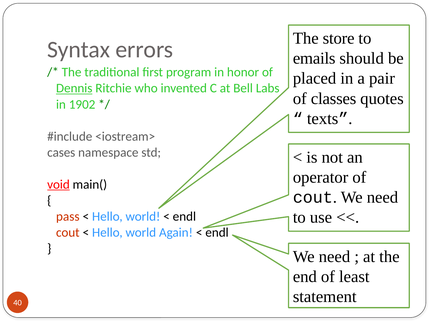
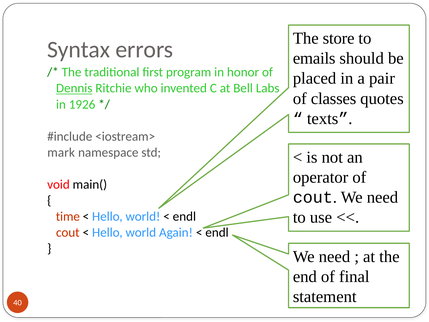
1902: 1902 -> 1926
cases: cases -> mark
void underline: present -> none
pass: pass -> time
least: least -> final
